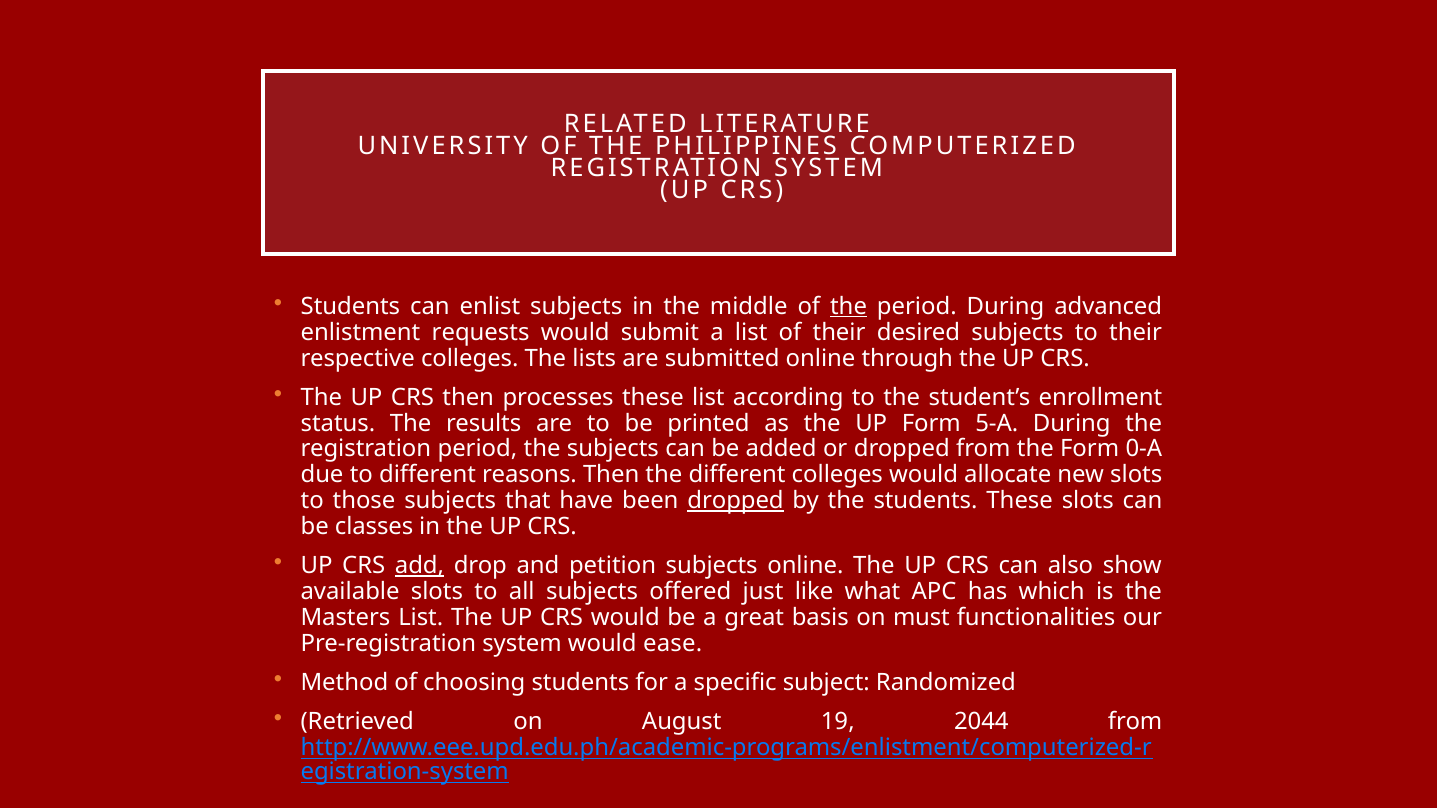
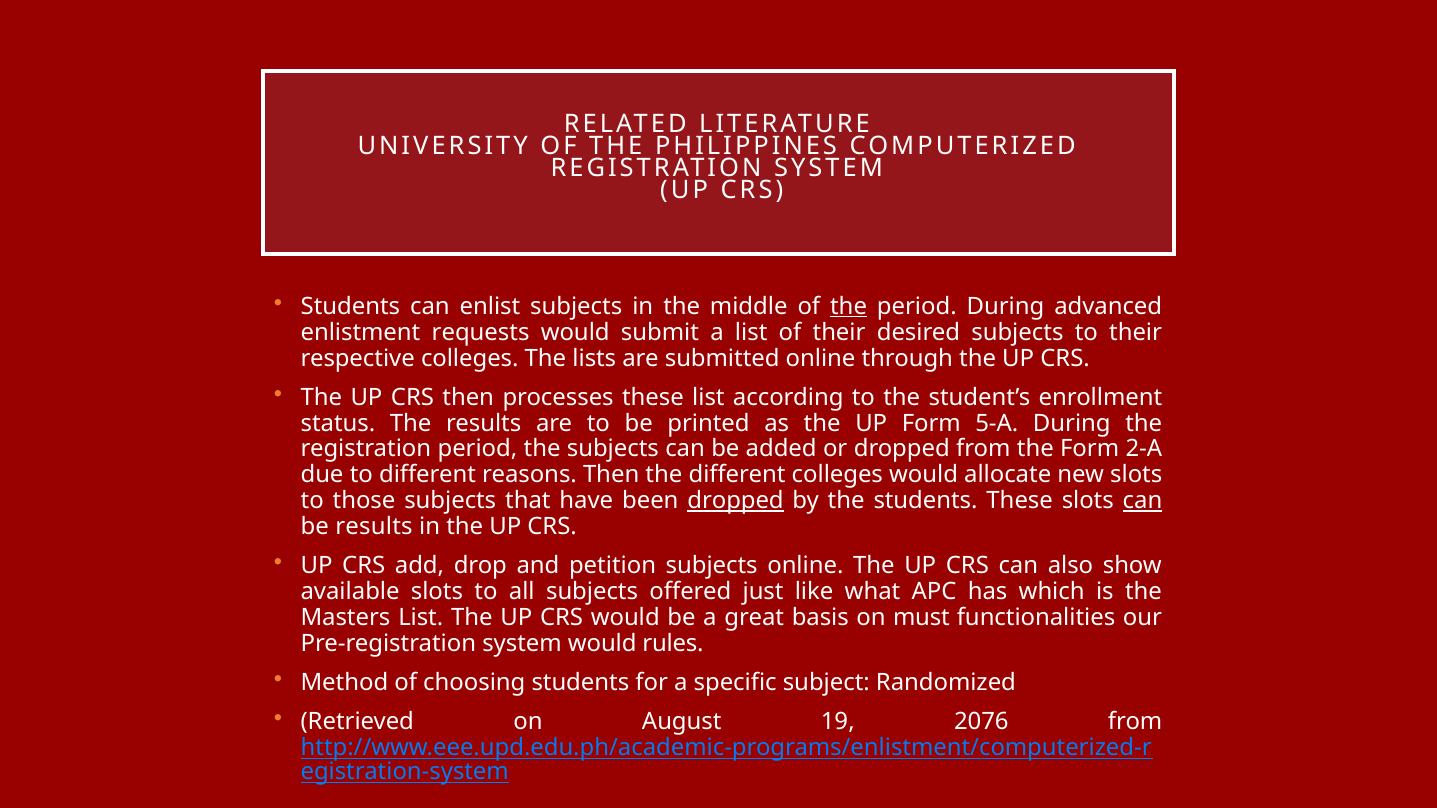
0-A: 0-A -> 2-A
can at (1143, 501) underline: none -> present
be classes: classes -> results
add underline: present -> none
ease: ease -> rules
2044: 2044 -> 2076
